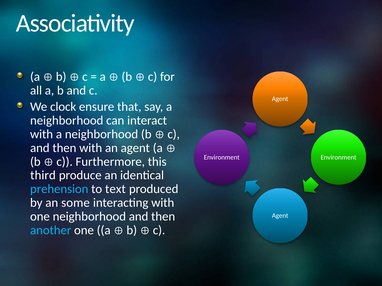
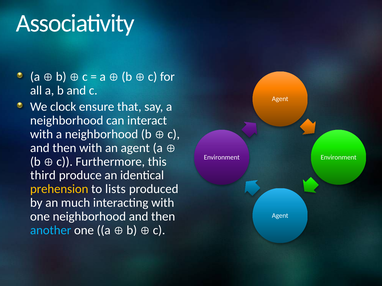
prehension colour: light blue -> yellow
text: text -> lists
some: some -> much
